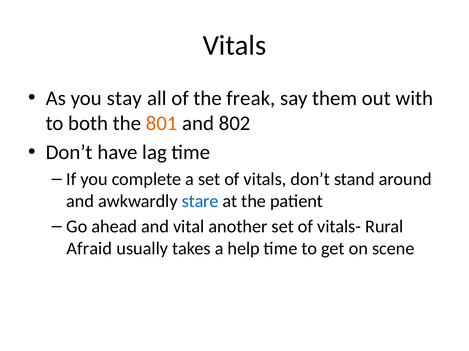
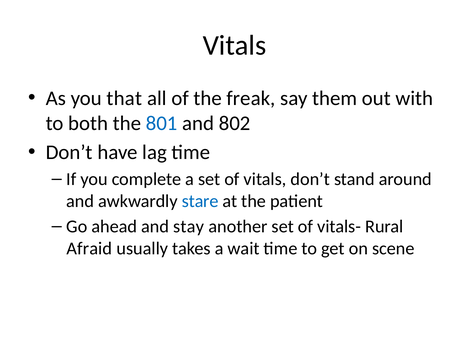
stay: stay -> that
801 colour: orange -> blue
vital: vital -> stay
help: help -> wait
